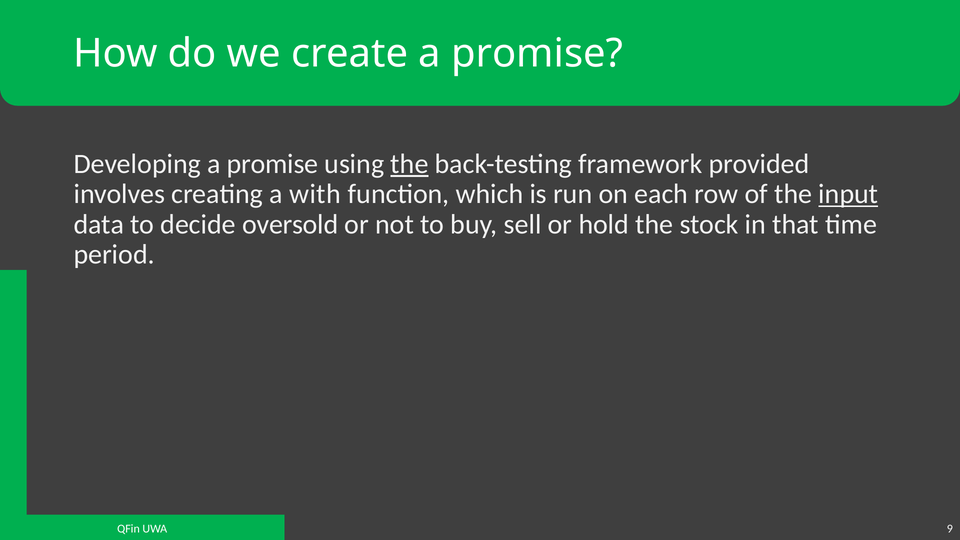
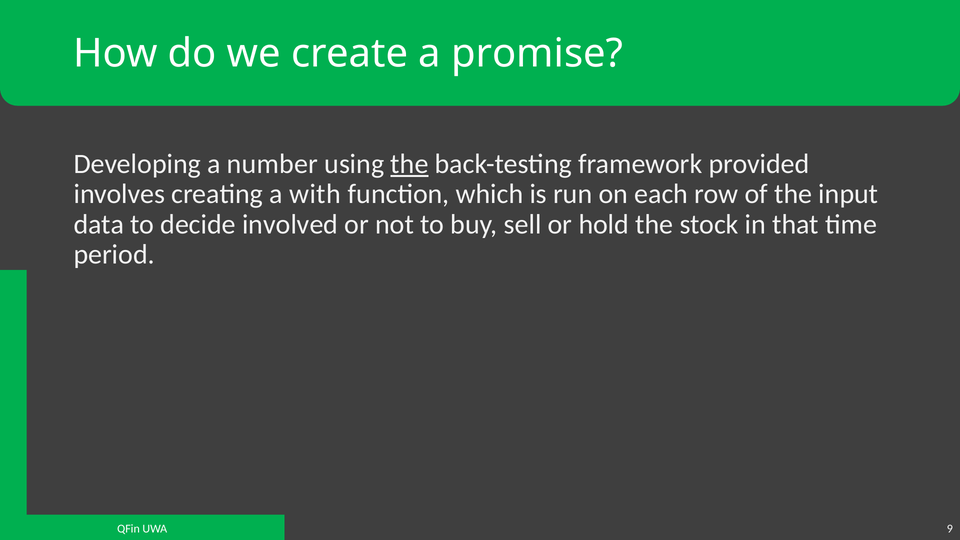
Developing a promise: promise -> number
input underline: present -> none
oversold: oversold -> involved
